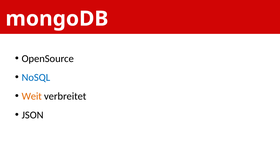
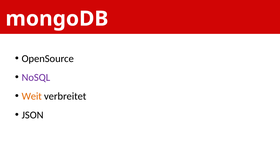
NoSQL colour: blue -> purple
